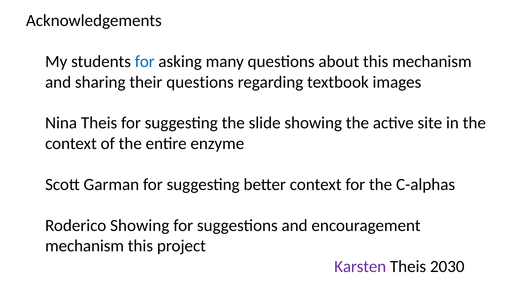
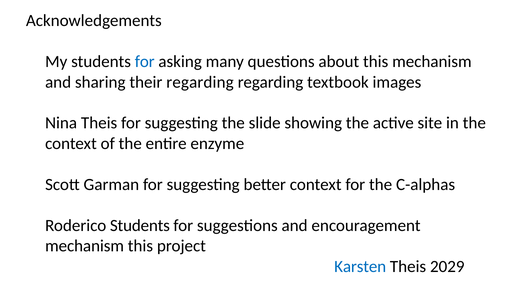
their questions: questions -> regarding
Roderico Showing: Showing -> Students
Karsten colour: purple -> blue
2030: 2030 -> 2029
